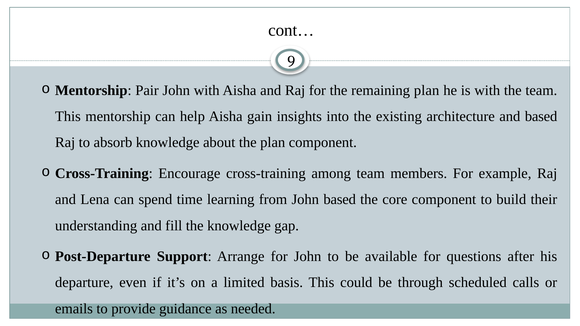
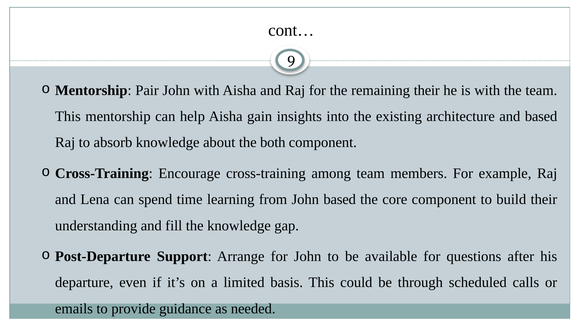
remaining plan: plan -> their
the plan: plan -> both
